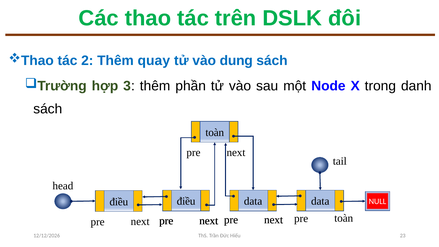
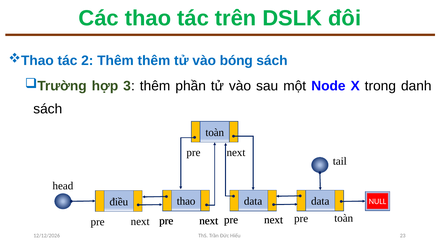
Thêm quay: quay -> thêm
dung: dung -> bóng
điều at (186, 201): điều -> thao
